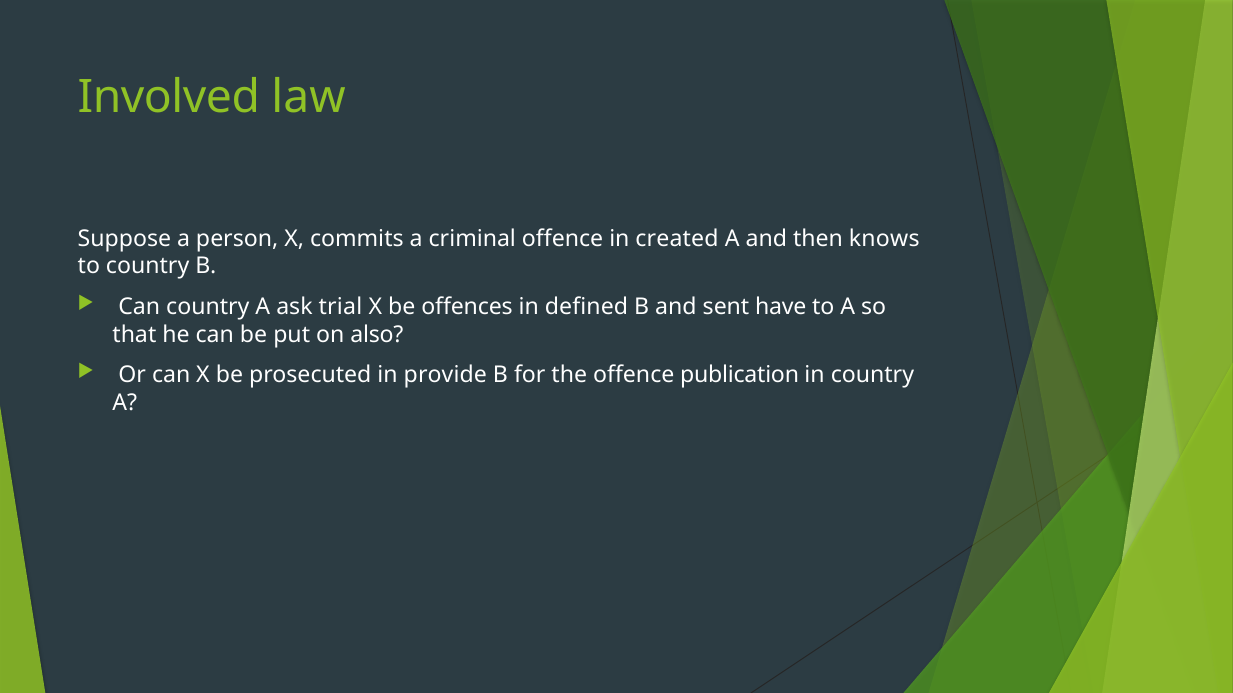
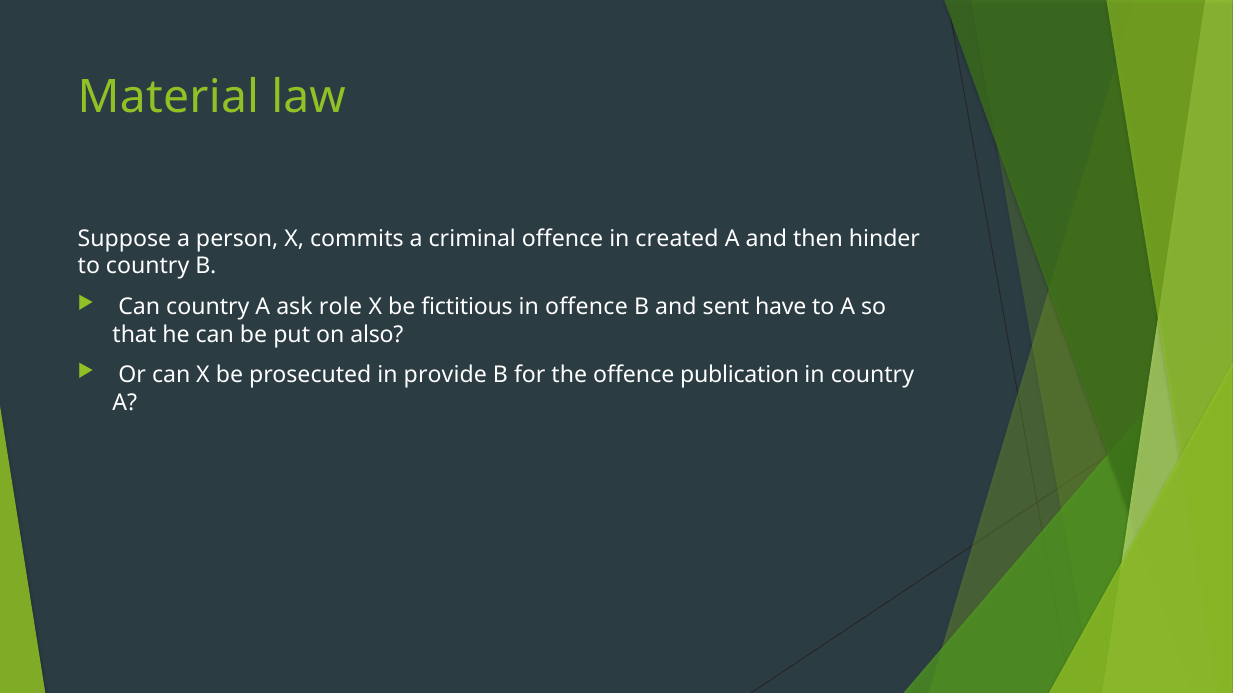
Involved: Involved -> Material
knows: knows -> hinder
trial: trial -> role
offences: offences -> fictitious
in defined: defined -> offence
